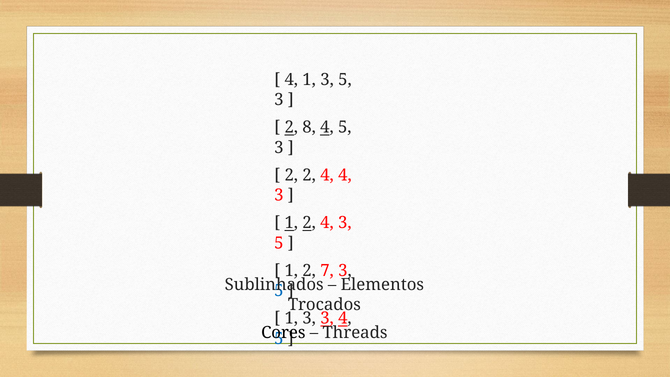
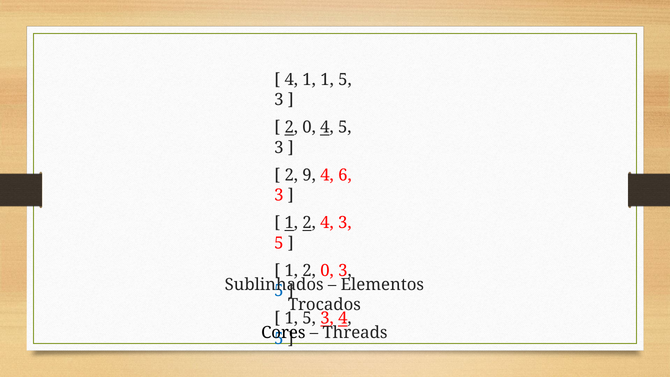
4 1 3: 3 -> 1
8 at (309, 127): 8 -> 0
2 2: 2 -> 9
4 4: 4 -> 6
1 2 7: 7 -> 0
3 at (309, 318): 3 -> 5
